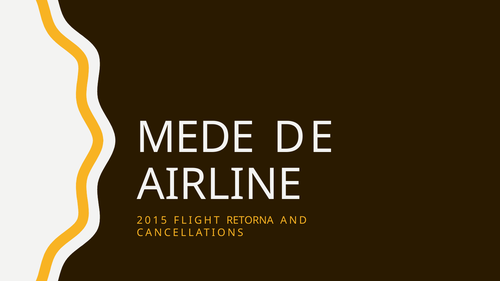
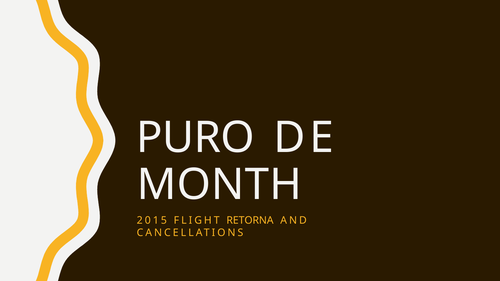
MEDE: MEDE -> PURO
AIRLINE: AIRLINE -> MONTH
